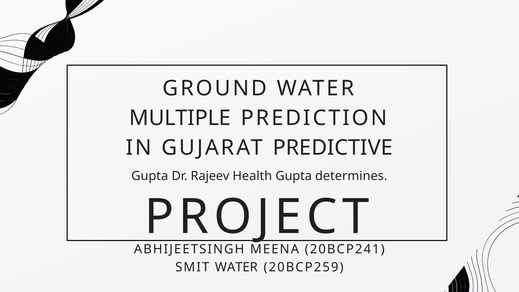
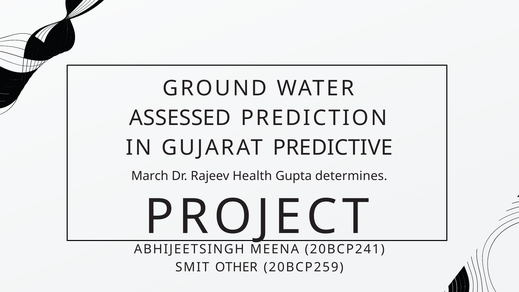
MULTIPLE: MULTIPLE -> ASSESSED
Gupta at (150, 176): Gupta -> March
SMIT WATER: WATER -> OTHER
